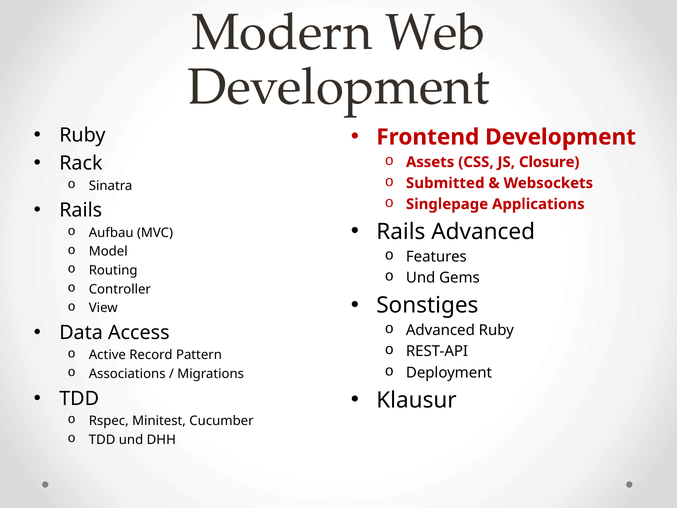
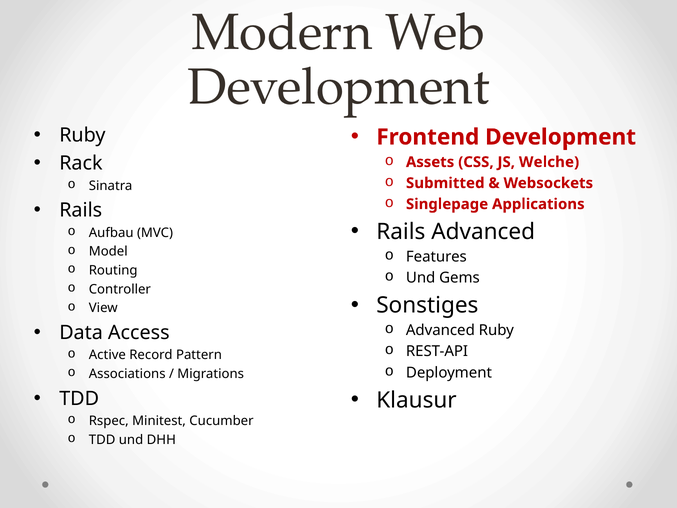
Closure: Closure -> Welche
